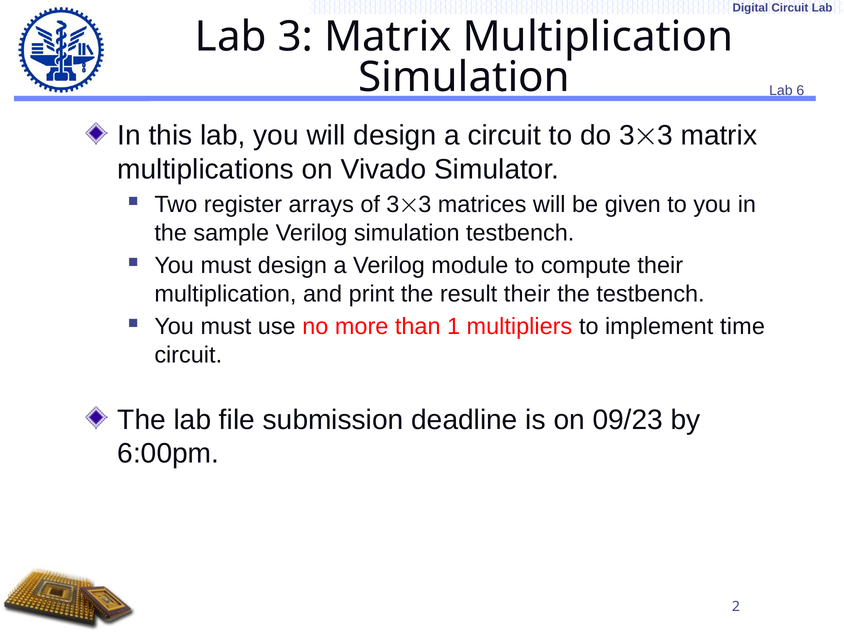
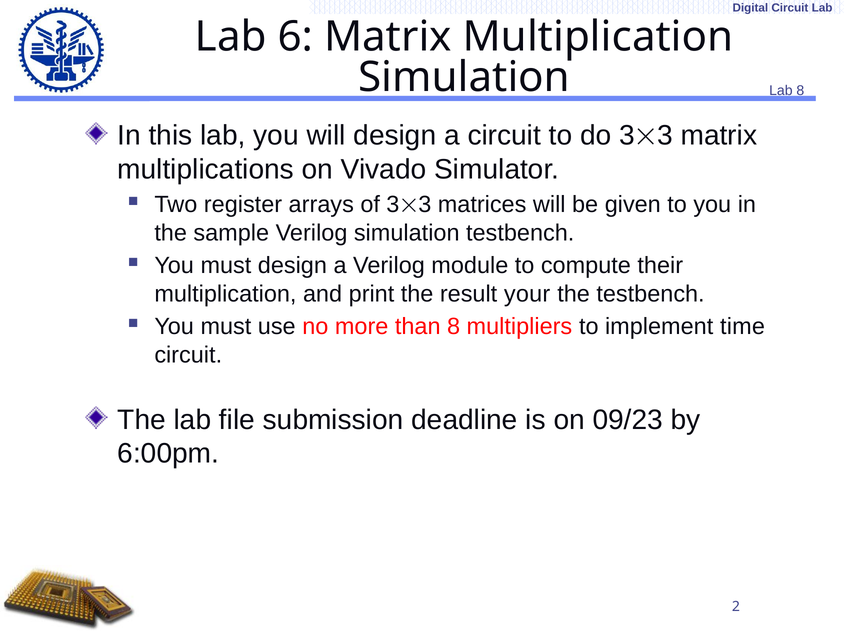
Lab 3: 3 -> 6
Lab 6: 6 -> 8
result their: their -> your
than 1: 1 -> 8
